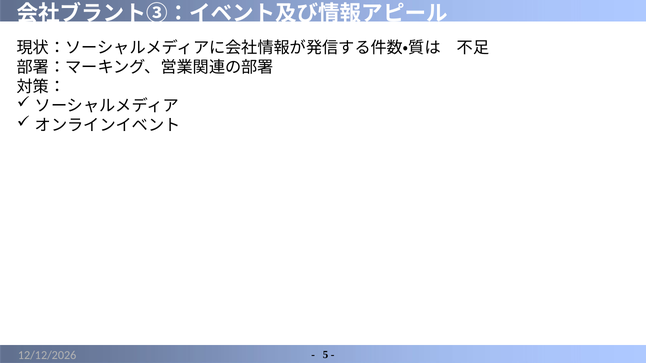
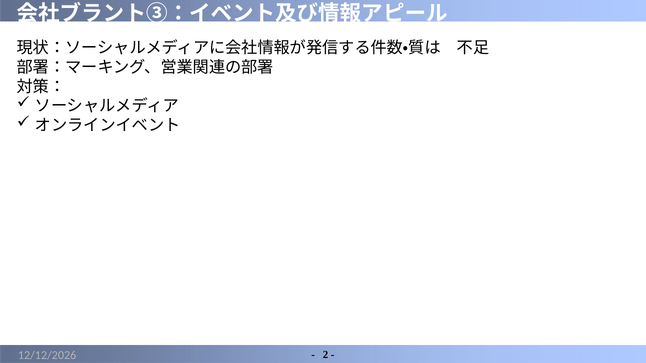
5: 5 -> 2
